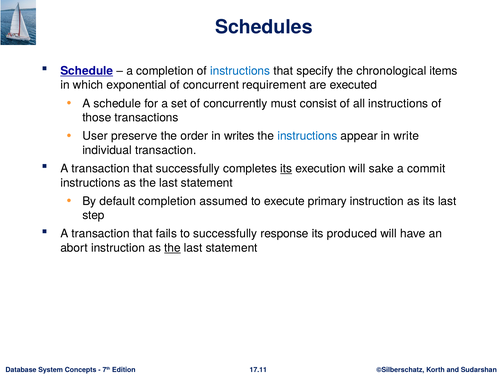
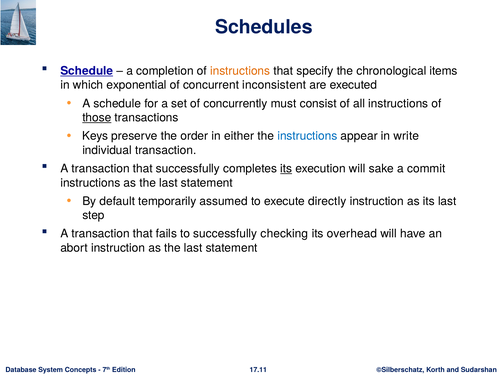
instructions at (240, 71) colour: blue -> orange
requirement: requirement -> inconsistent
those underline: none -> present
User: User -> Keys
writes: writes -> either
default completion: completion -> temporarily
primary: primary -> directly
response: response -> checking
produced: produced -> overhead
the at (172, 248) underline: present -> none
